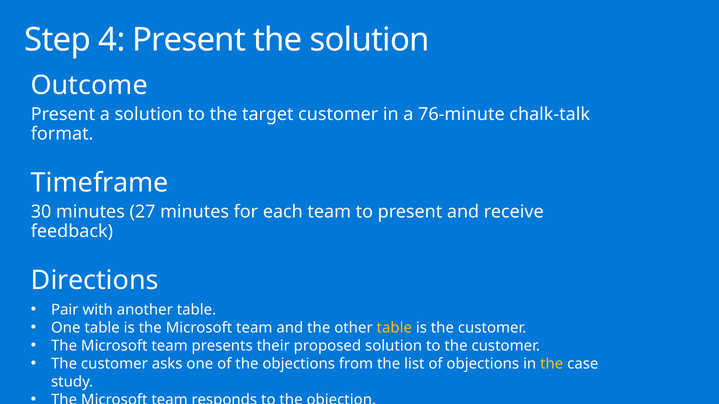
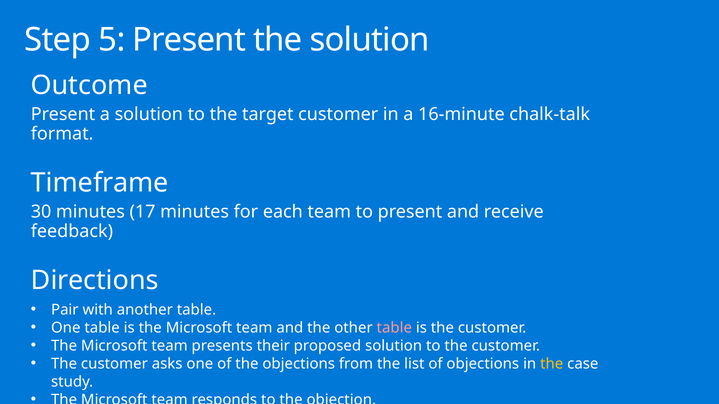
4: 4 -> 5
76-minute: 76-minute -> 16-minute
27: 27 -> 17
table at (394, 328) colour: yellow -> pink
